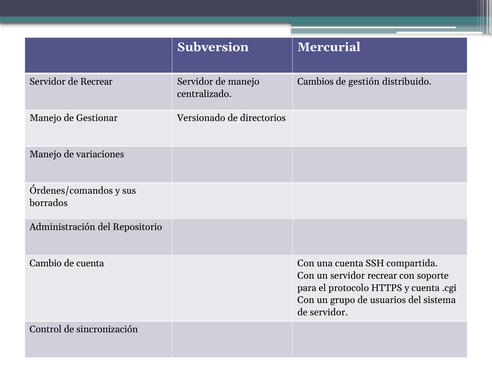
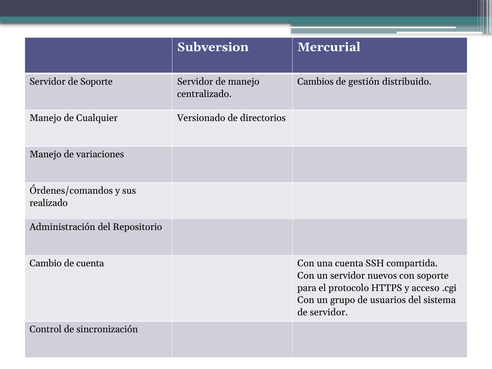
de Recrear: Recrear -> Soporte
Gestionar: Gestionar -> Cualquier
borrados: borrados -> realizado
servidor recrear: recrear -> nuevos
y cuenta: cuenta -> acceso
